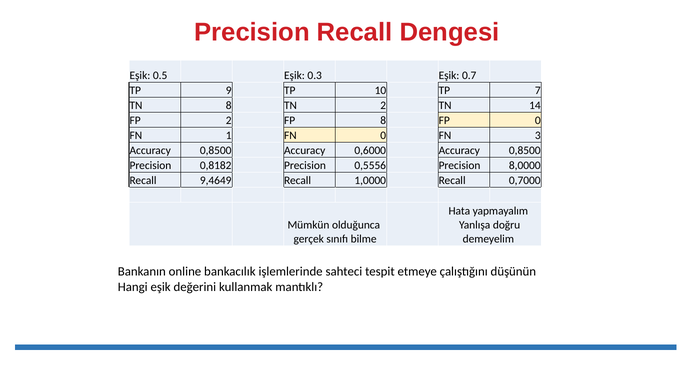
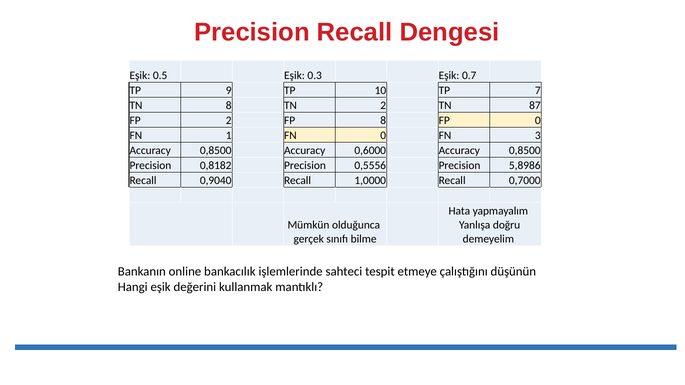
14: 14 -> 87
8,0000: 8,0000 -> 5,8986
9,4649: 9,4649 -> 0,9040
